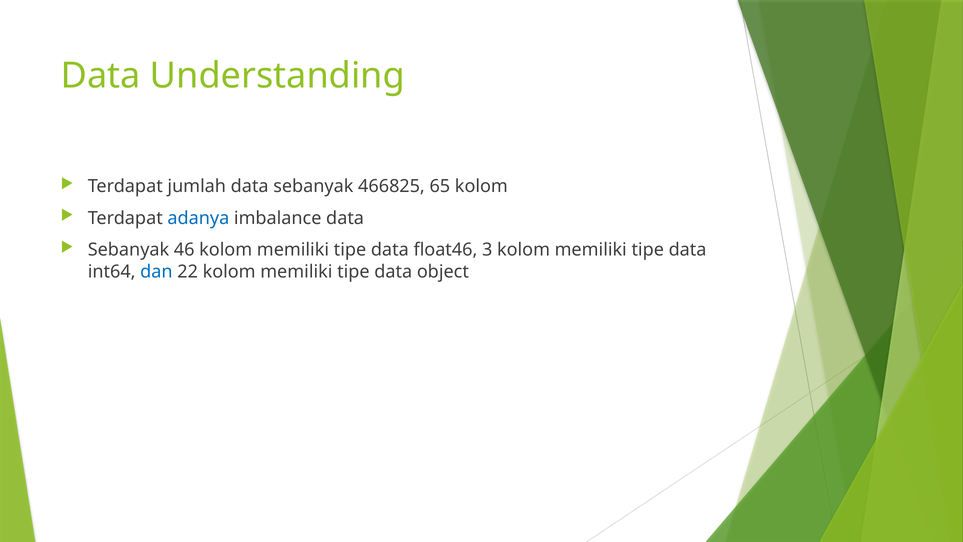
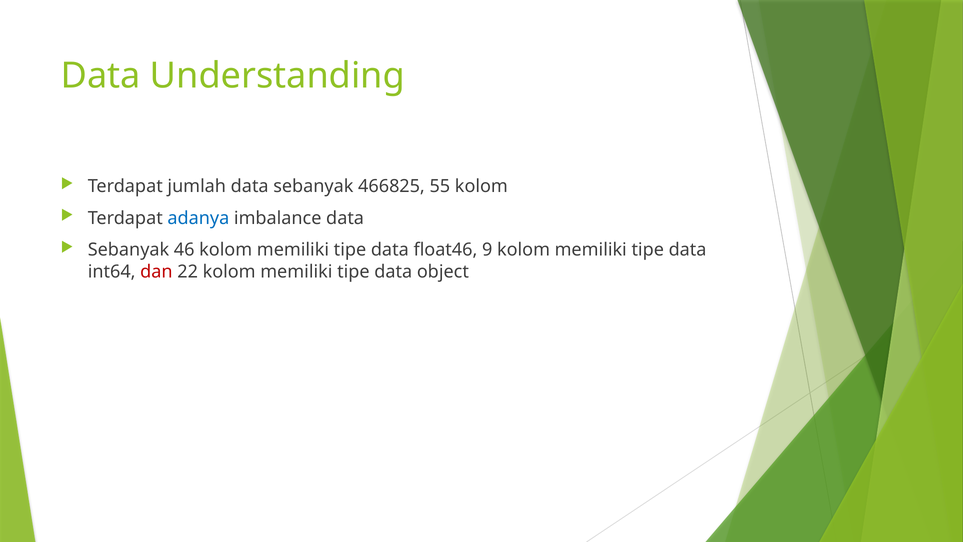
65: 65 -> 55
3: 3 -> 9
dan colour: blue -> red
